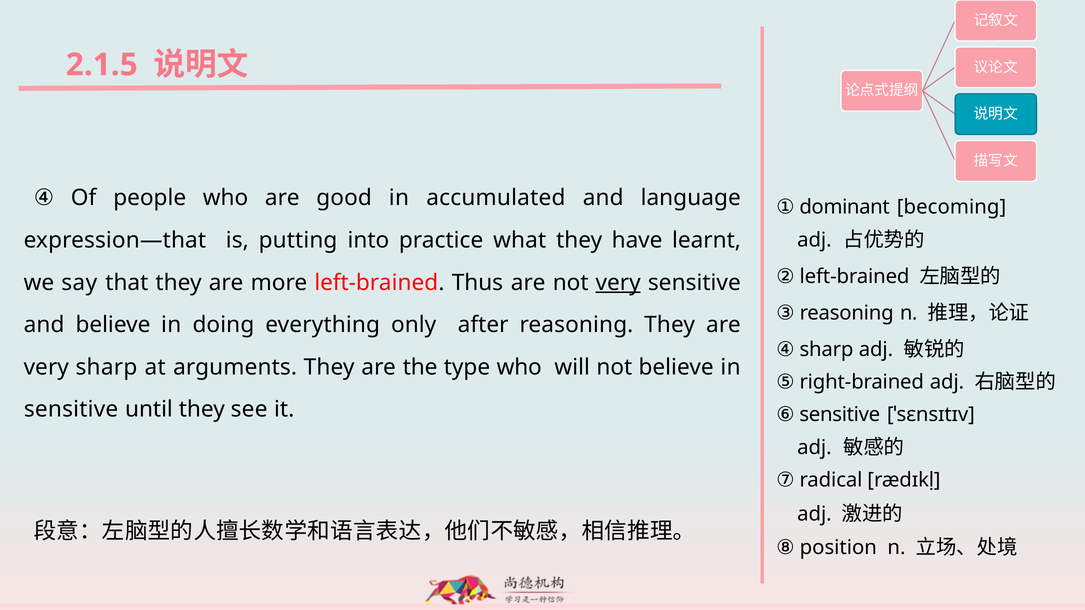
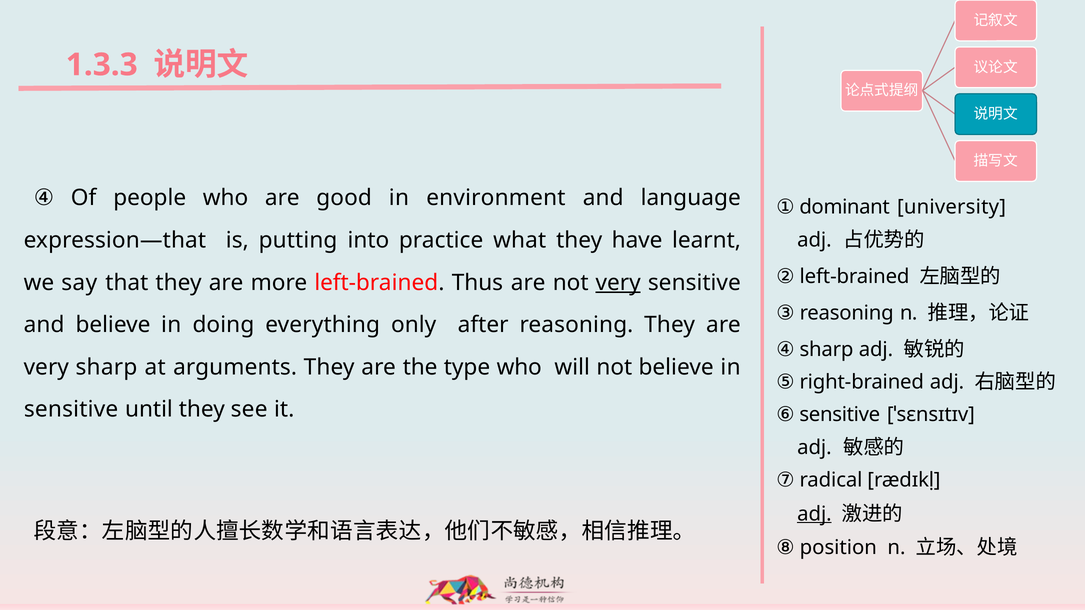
2.1.5: 2.1.5 -> 1.3.3
accumulated: accumulated -> environment
becoming: becoming -> university
adj at (814, 514) underline: none -> present
